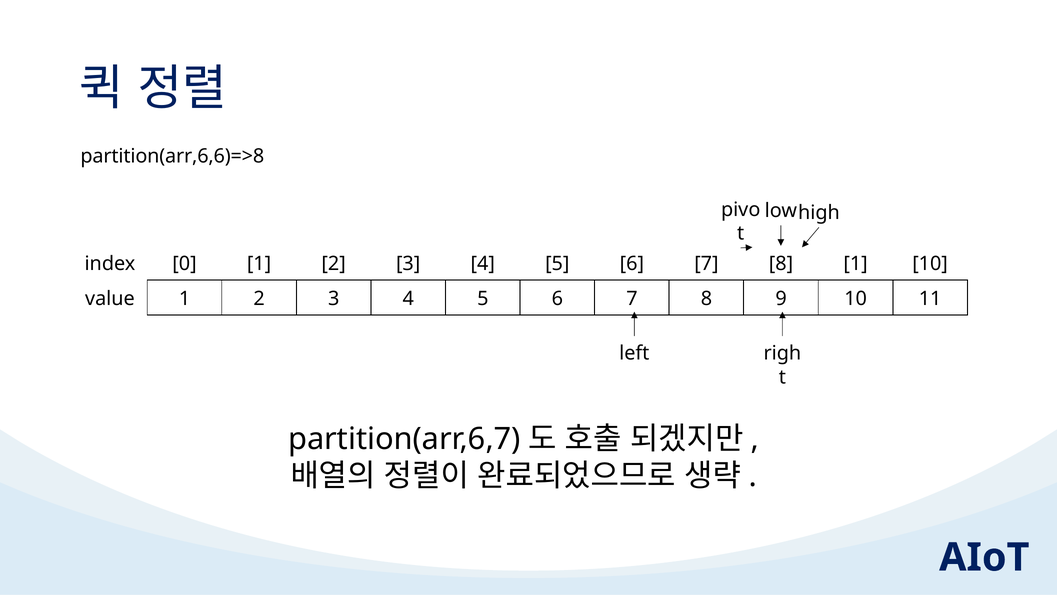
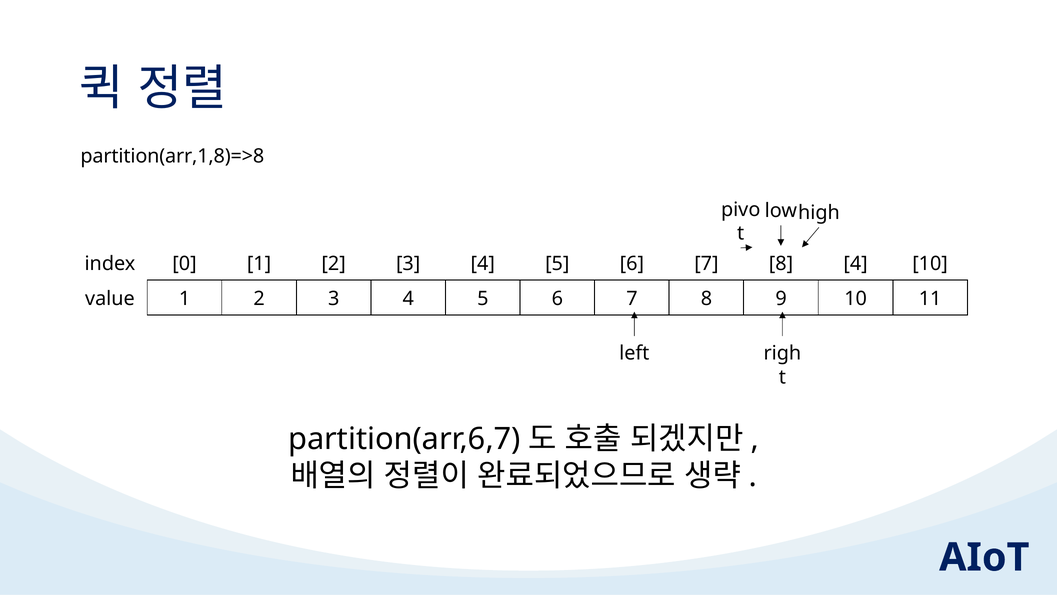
partition(arr,6,6)=>8: partition(arr,6,6)=>8 -> partition(arr,1,8)=>8
8 1: 1 -> 4
